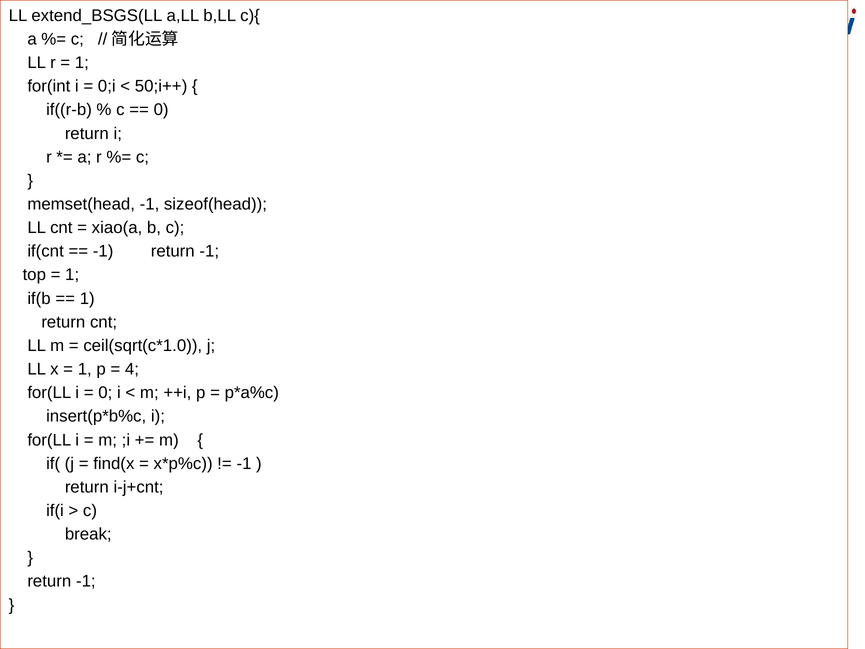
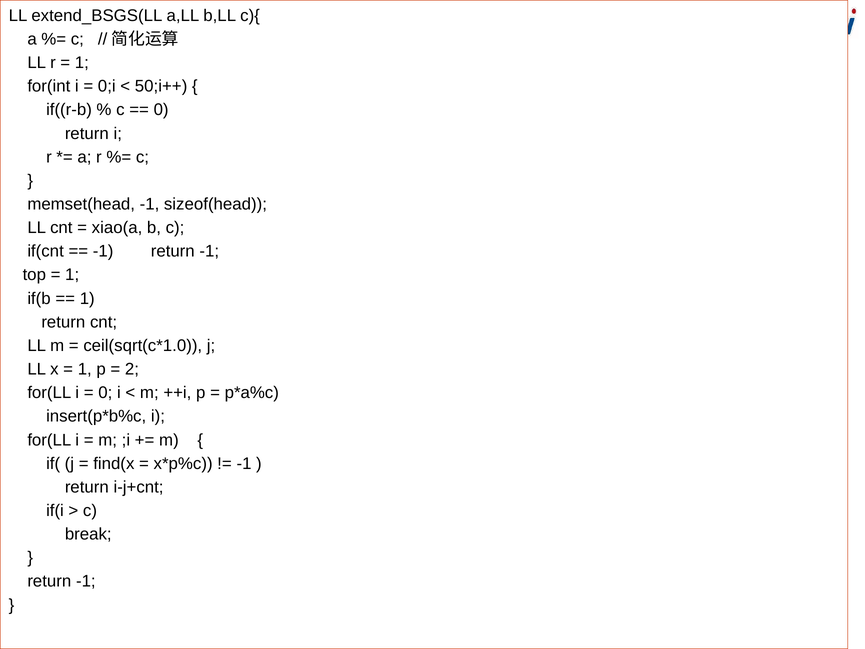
4: 4 -> 2
